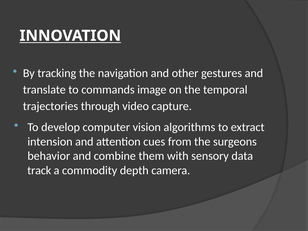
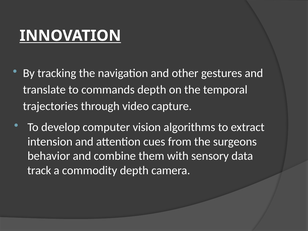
commands image: image -> depth
